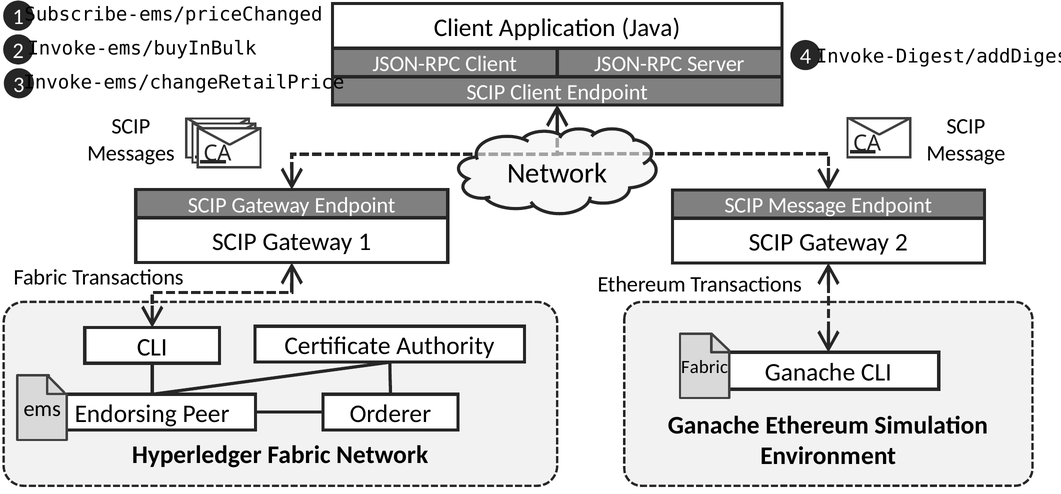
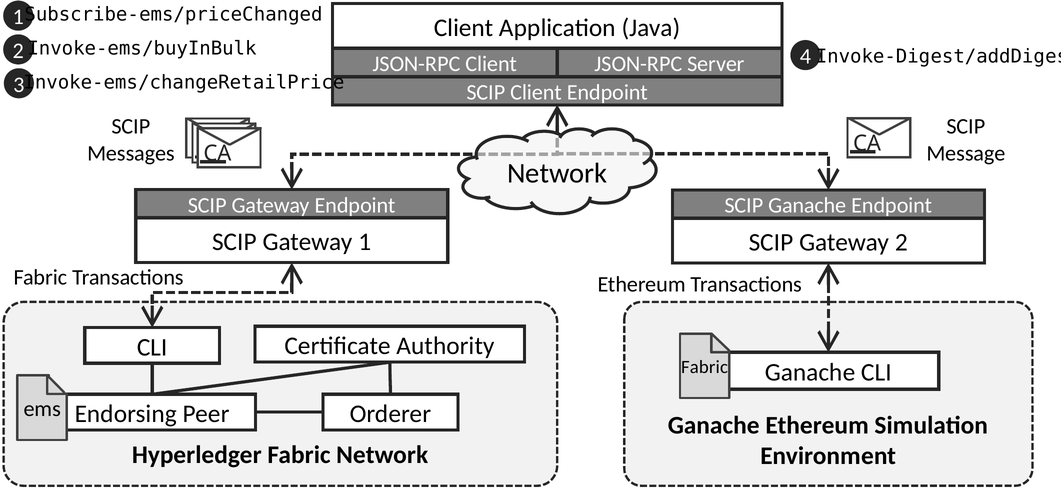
Message at (807, 206): Message -> Ganache
